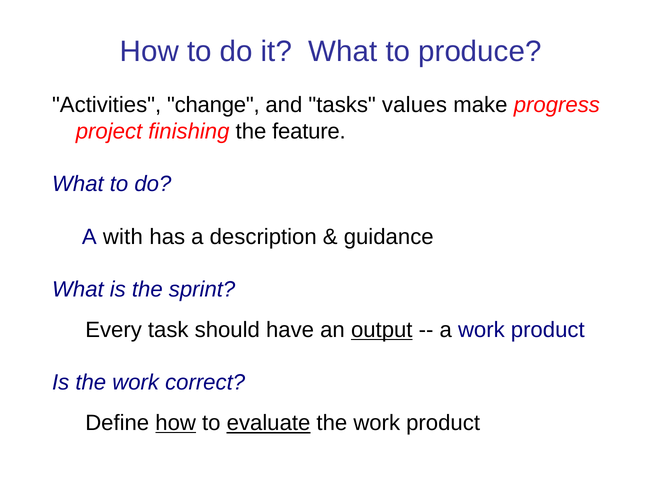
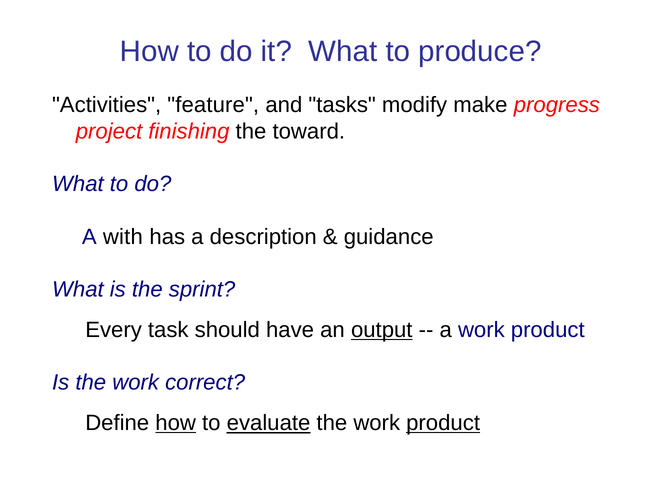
change: change -> feature
values: values -> modify
feature: feature -> toward
product at (443, 423) underline: none -> present
